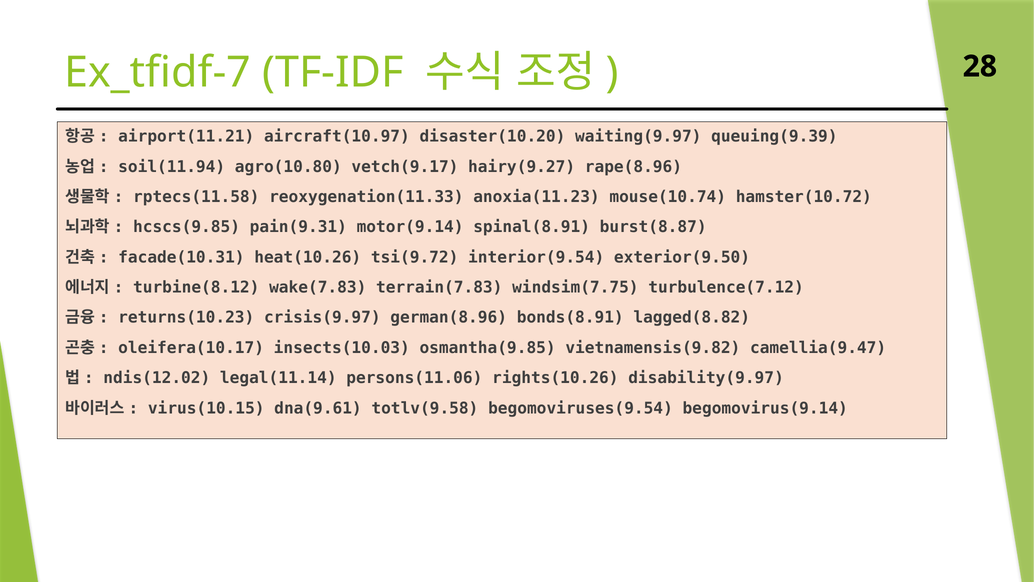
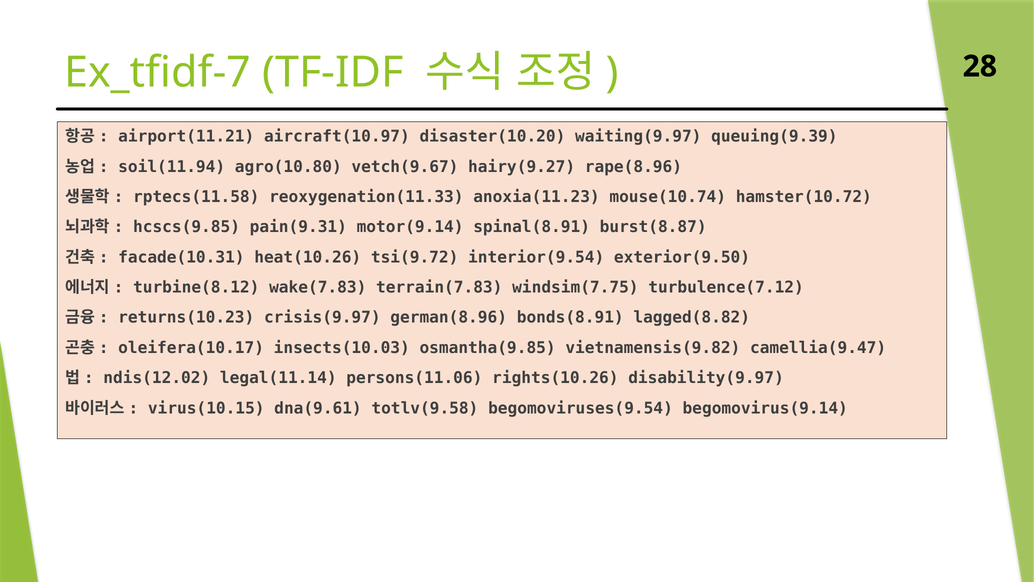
vetch(9.17: vetch(9.17 -> vetch(9.67
